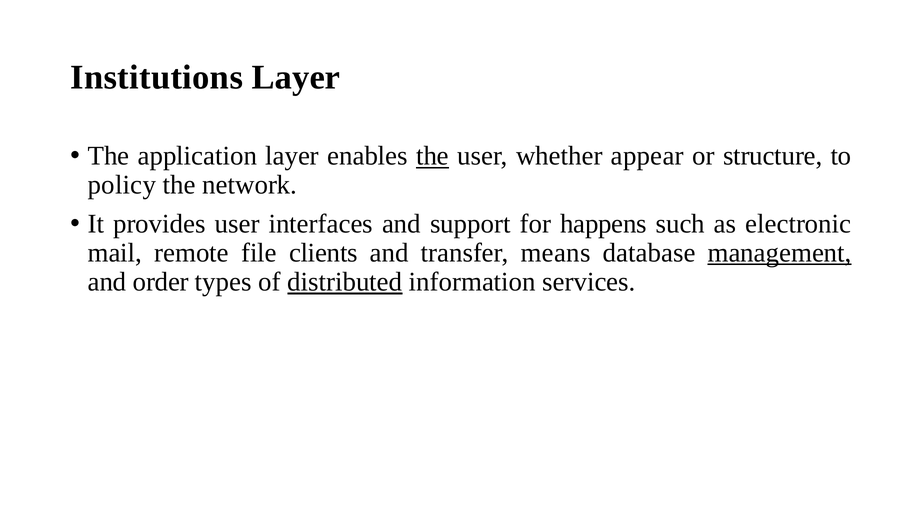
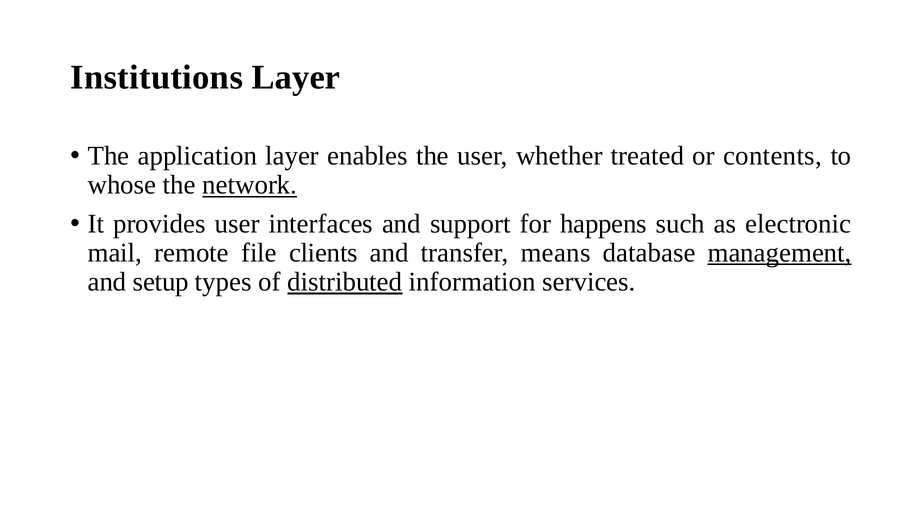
the at (432, 156) underline: present -> none
appear: appear -> treated
structure: structure -> contents
policy: policy -> whose
network underline: none -> present
order: order -> setup
